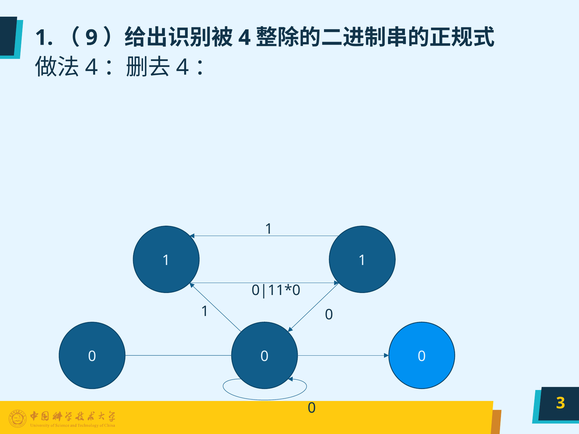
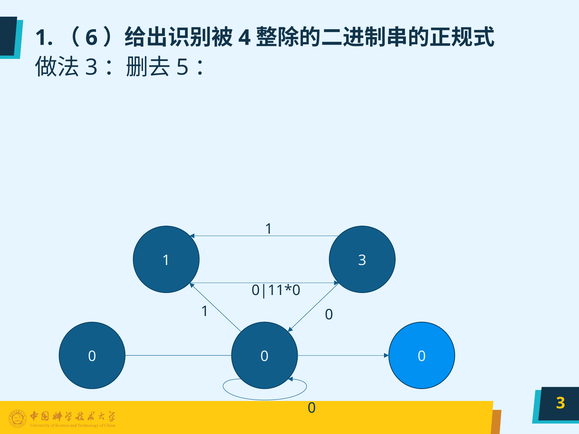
9: 9 -> 6
4 at (92, 67): 4 -> 3
4 at (183, 67): 4 -> 5
1 1: 1 -> 3
